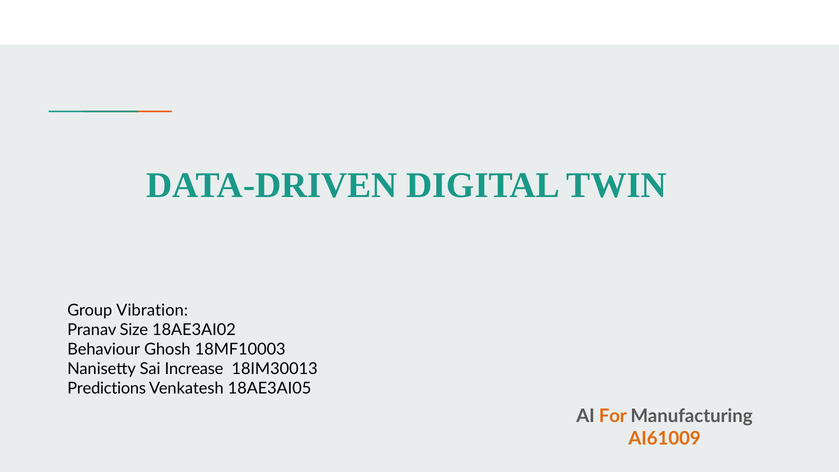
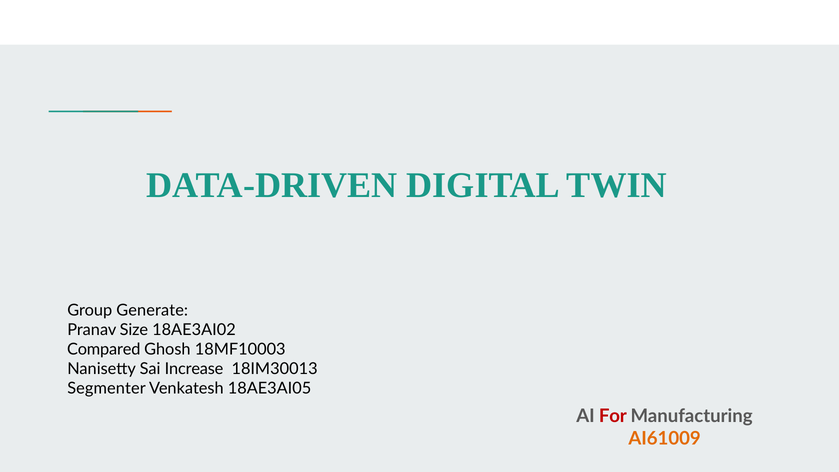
Vibration: Vibration -> Generate
Behaviour: Behaviour -> Compared
Predictions: Predictions -> Segmenter
For colour: orange -> red
